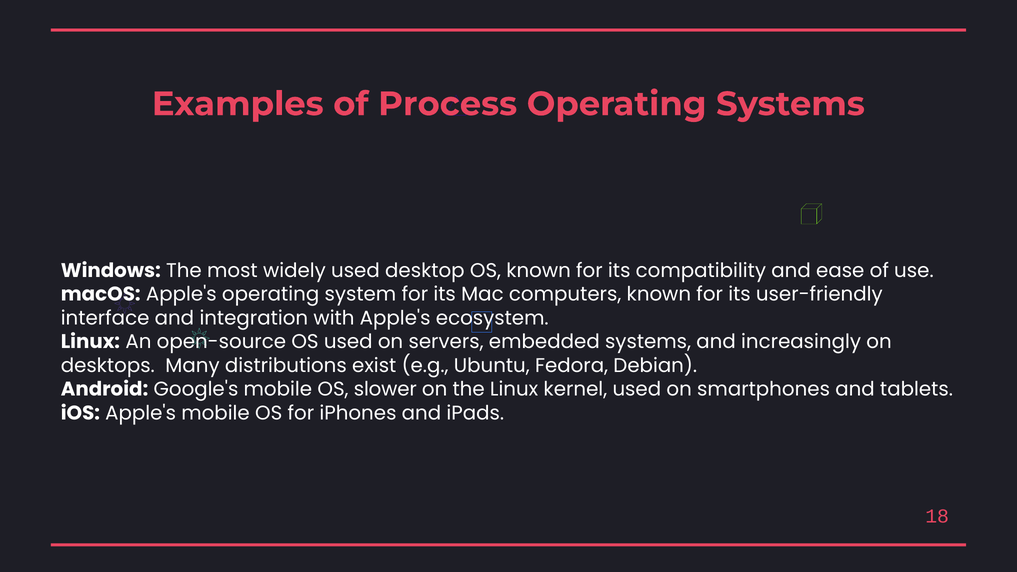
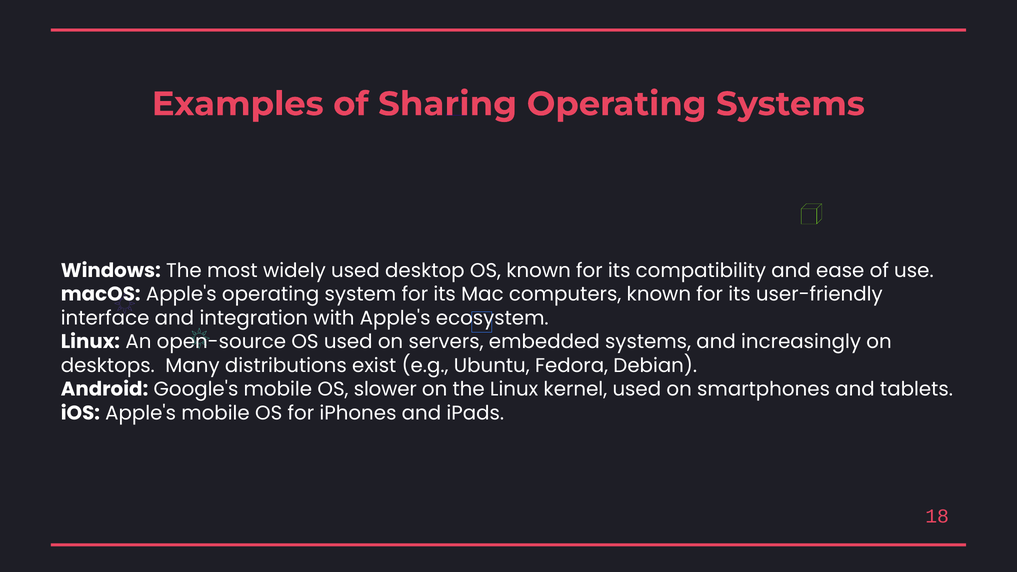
Process: Process -> Sharing
